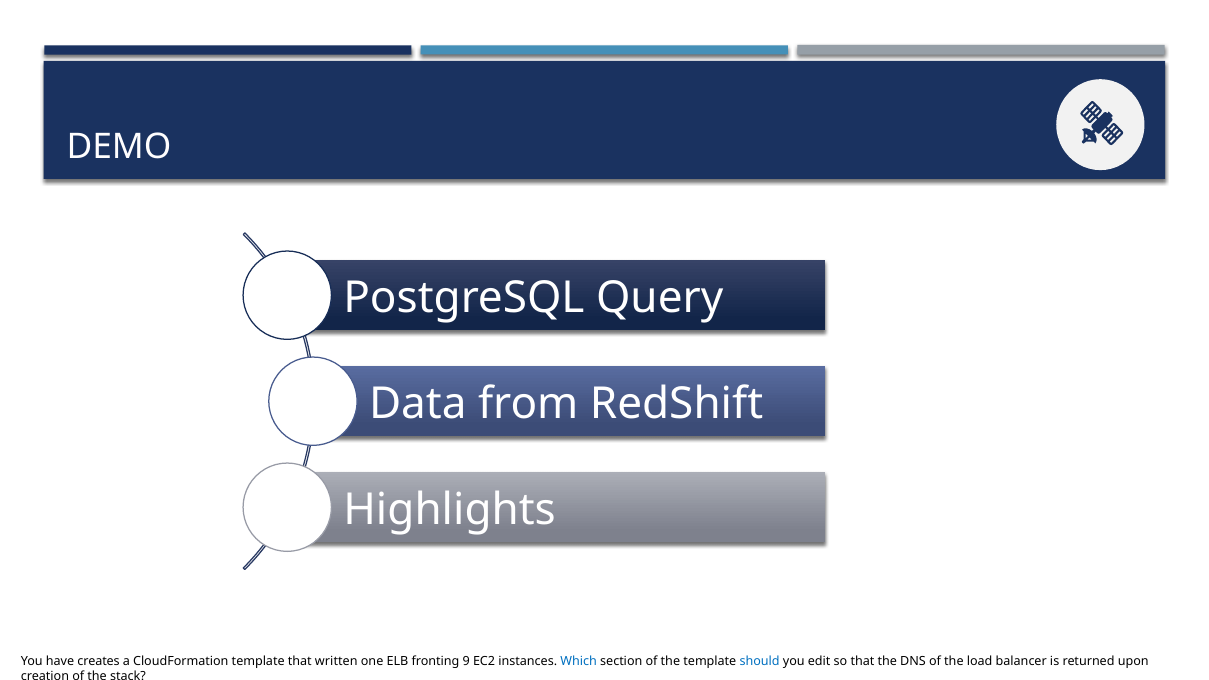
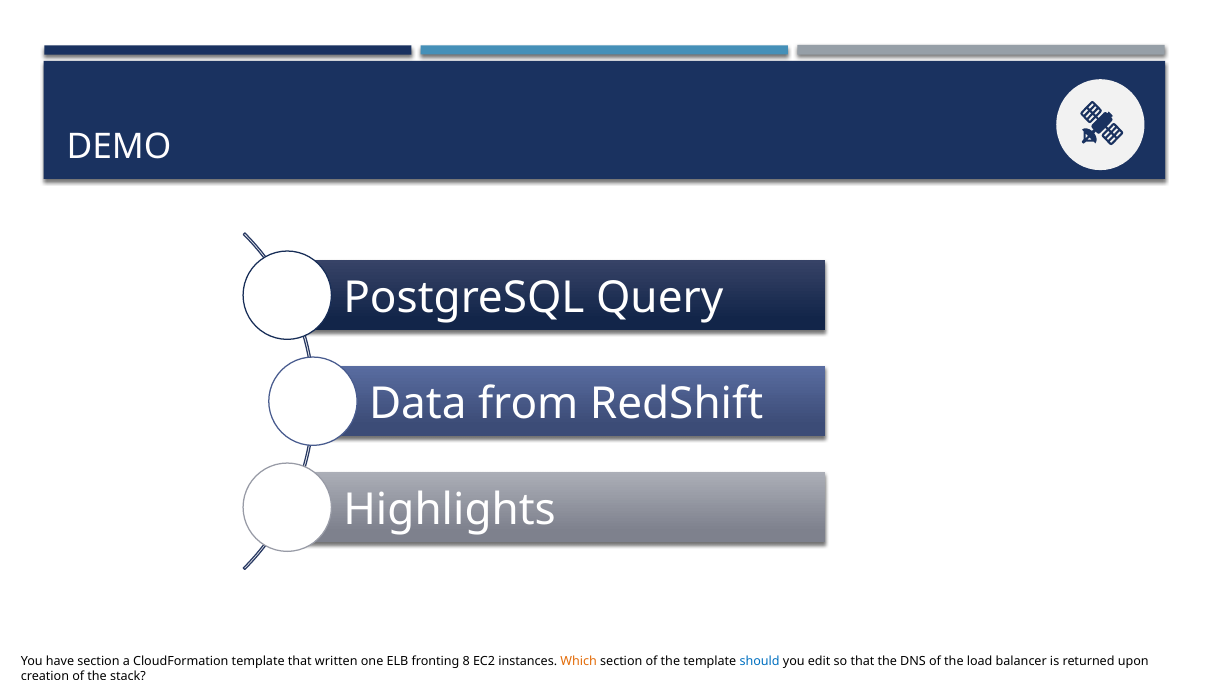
have creates: creates -> section
9: 9 -> 8
Which colour: blue -> orange
